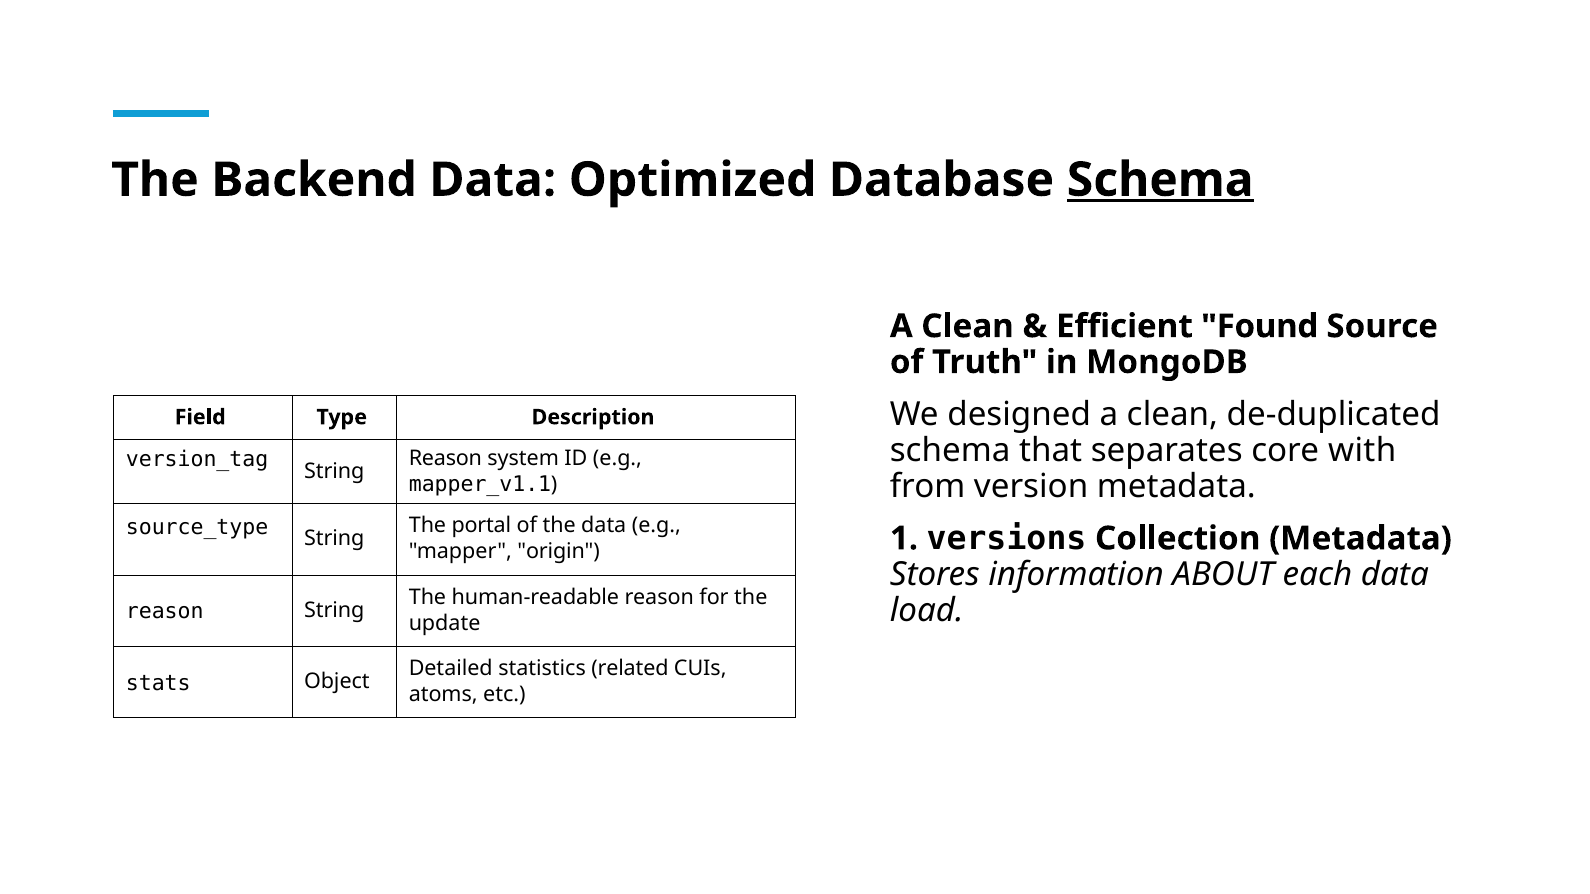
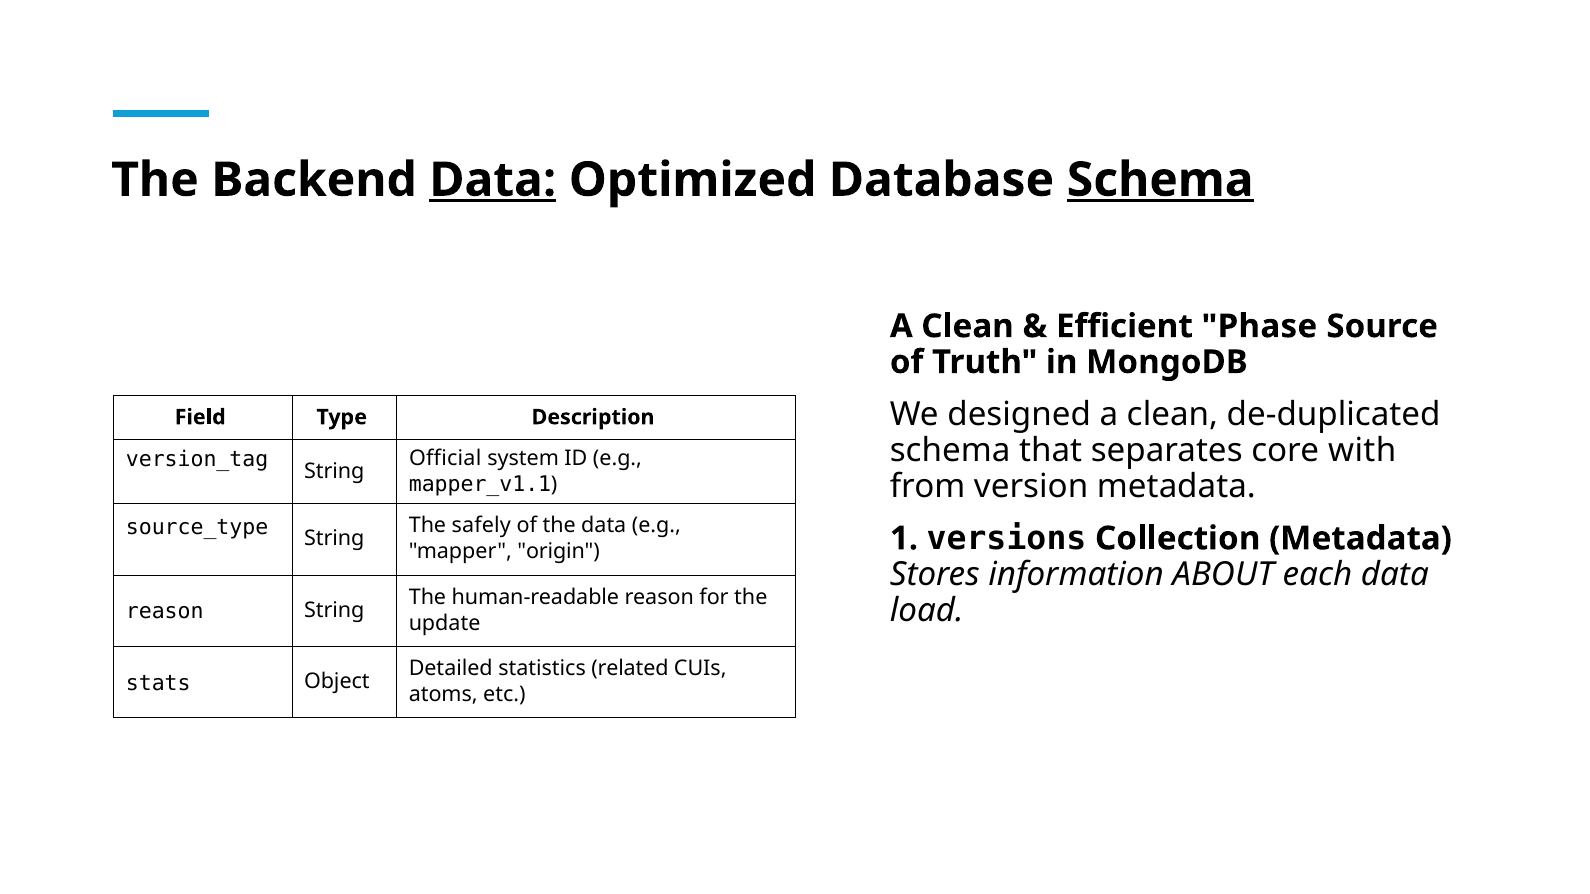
Data at (493, 180) underline: none -> present
Found: Found -> Phase
Reason at (445, 458): Reason -> Official
portal: portal -> safely
